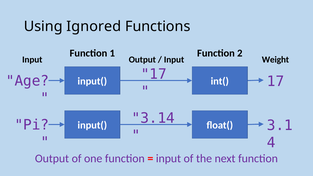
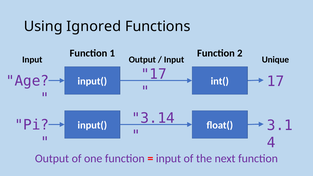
Weight: Weight -> Unique
